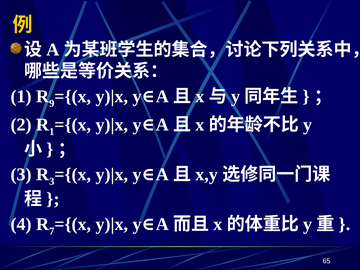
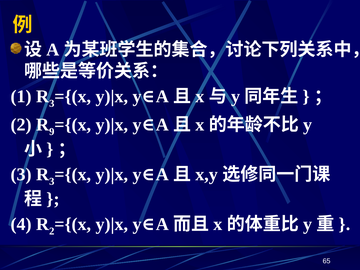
9 at (52, 103): 9 -> 3
1 at (52, 132): 1 -> 9
7 at (52, 231): 7 -> 2
